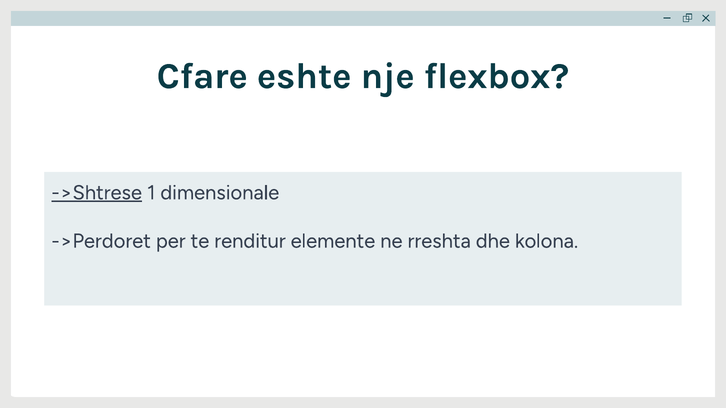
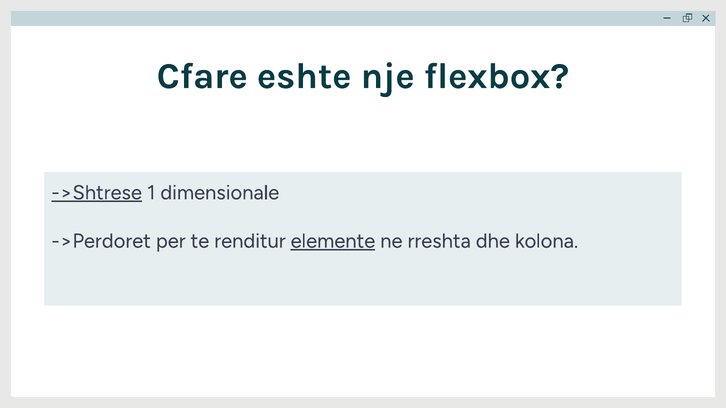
elemente underline: none -> present
